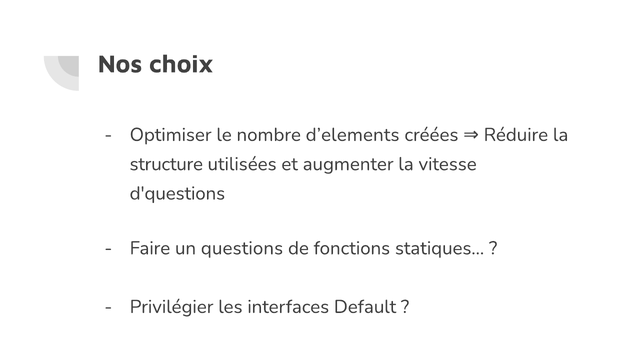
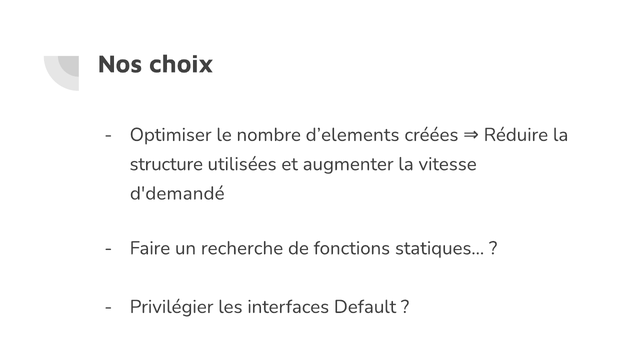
d'questions: d'questions -> d'demandé
questions: questions -> recherche
